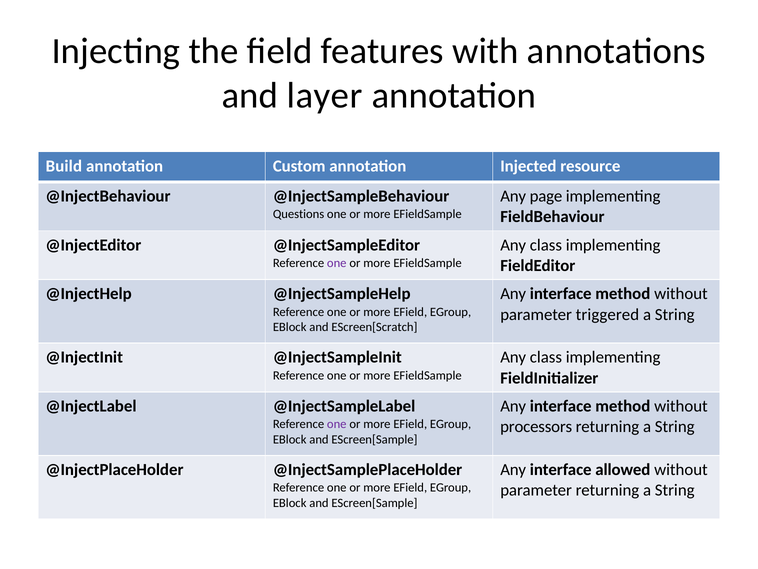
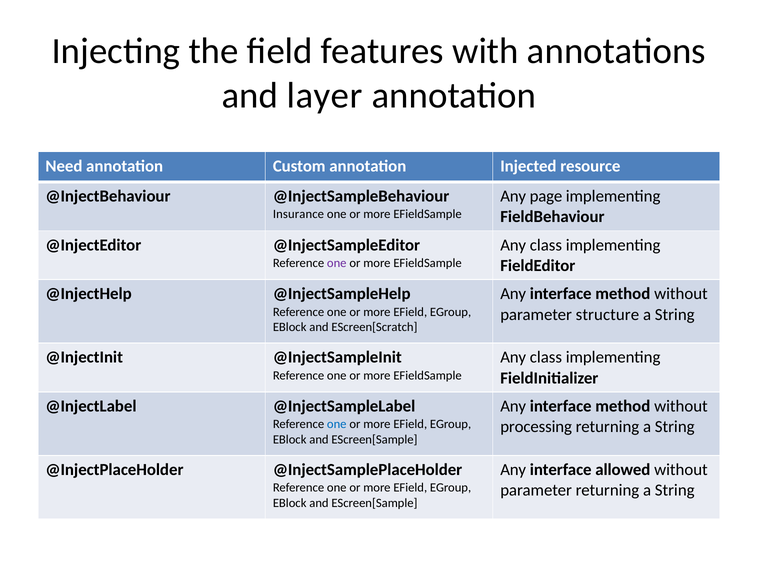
Build: Build -> Need
Questions: Questions -> Insurance
triggered: triggered -> structure
one at (337, 424) colour: purple -> blue
processors: processors -> processing
